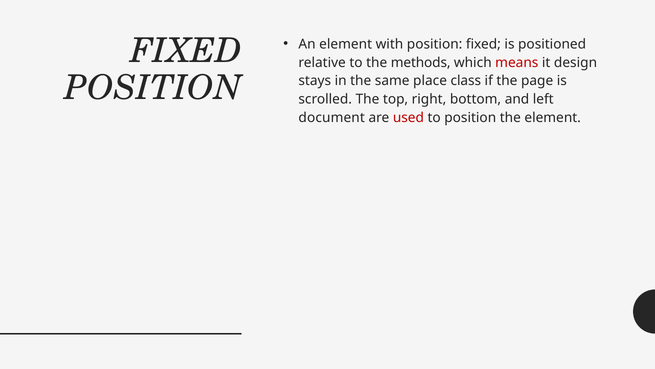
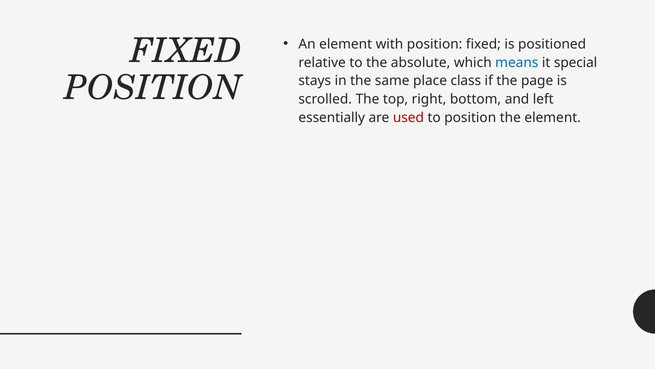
methods: methods -> absolute
means colour: red -> blue
design: design -> special
document: document -> essentially
